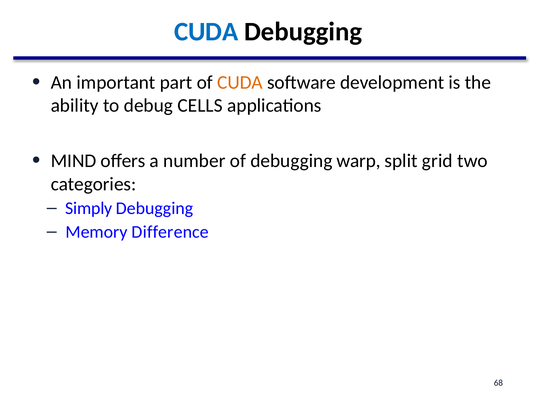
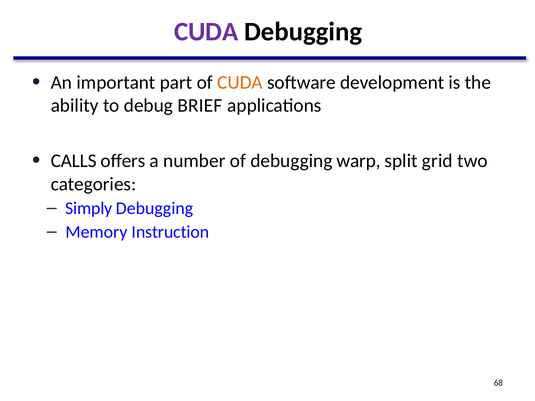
CUDA at (206, 32) colour: blue -> purple
CELLS: CELLS -> BRIEF
MIND: MIND -> CALLS
Difference: Difference -> Instruction
